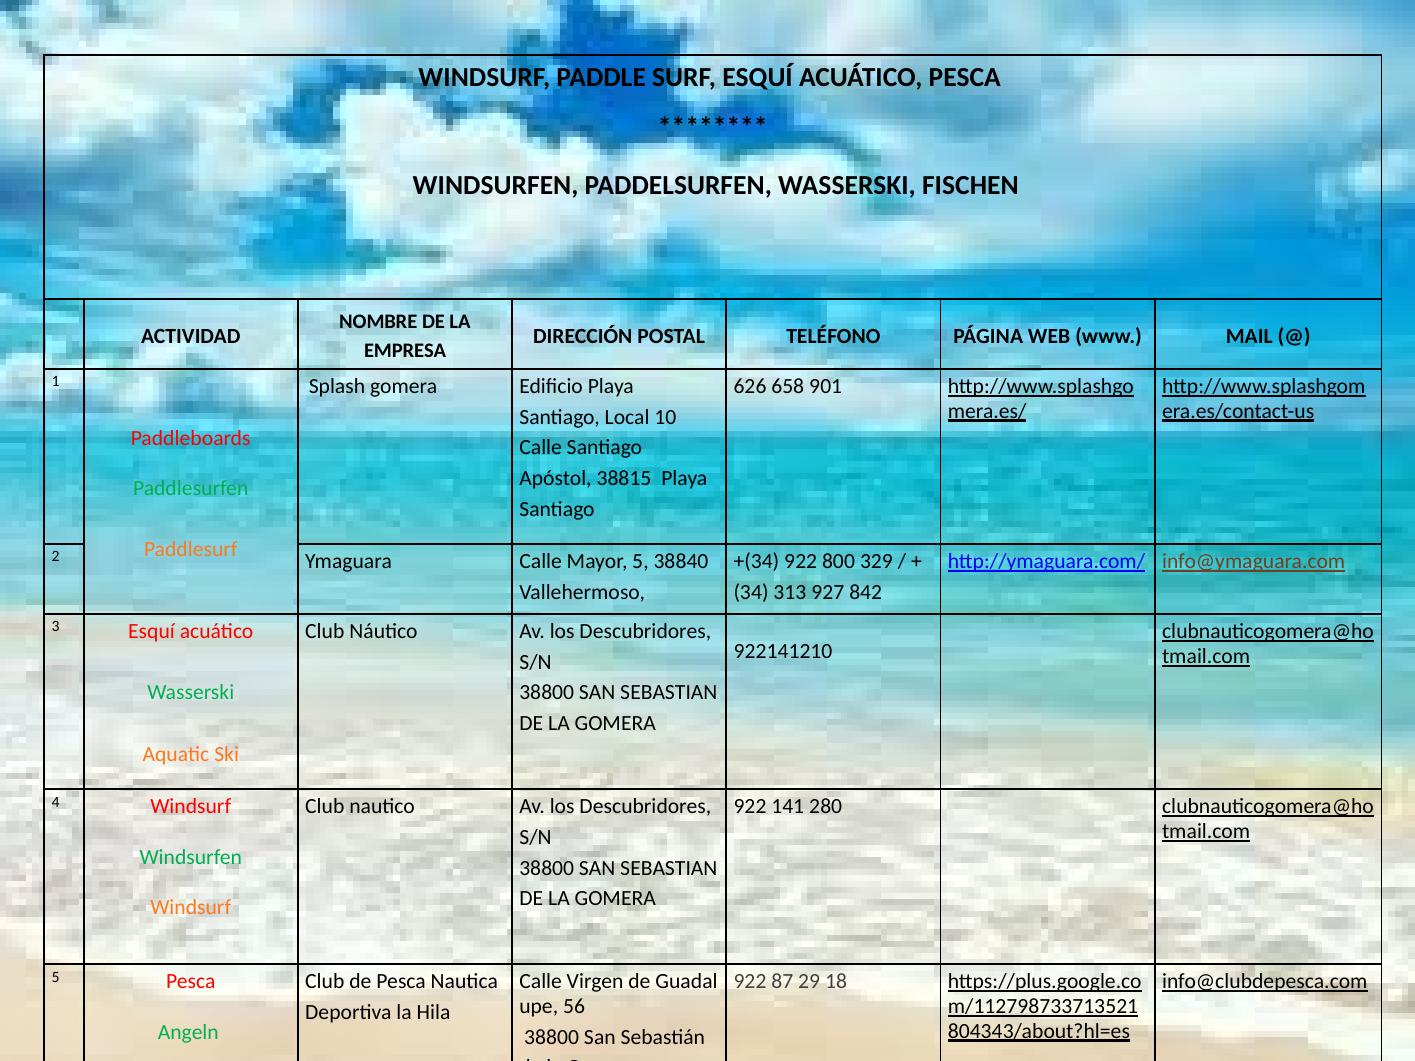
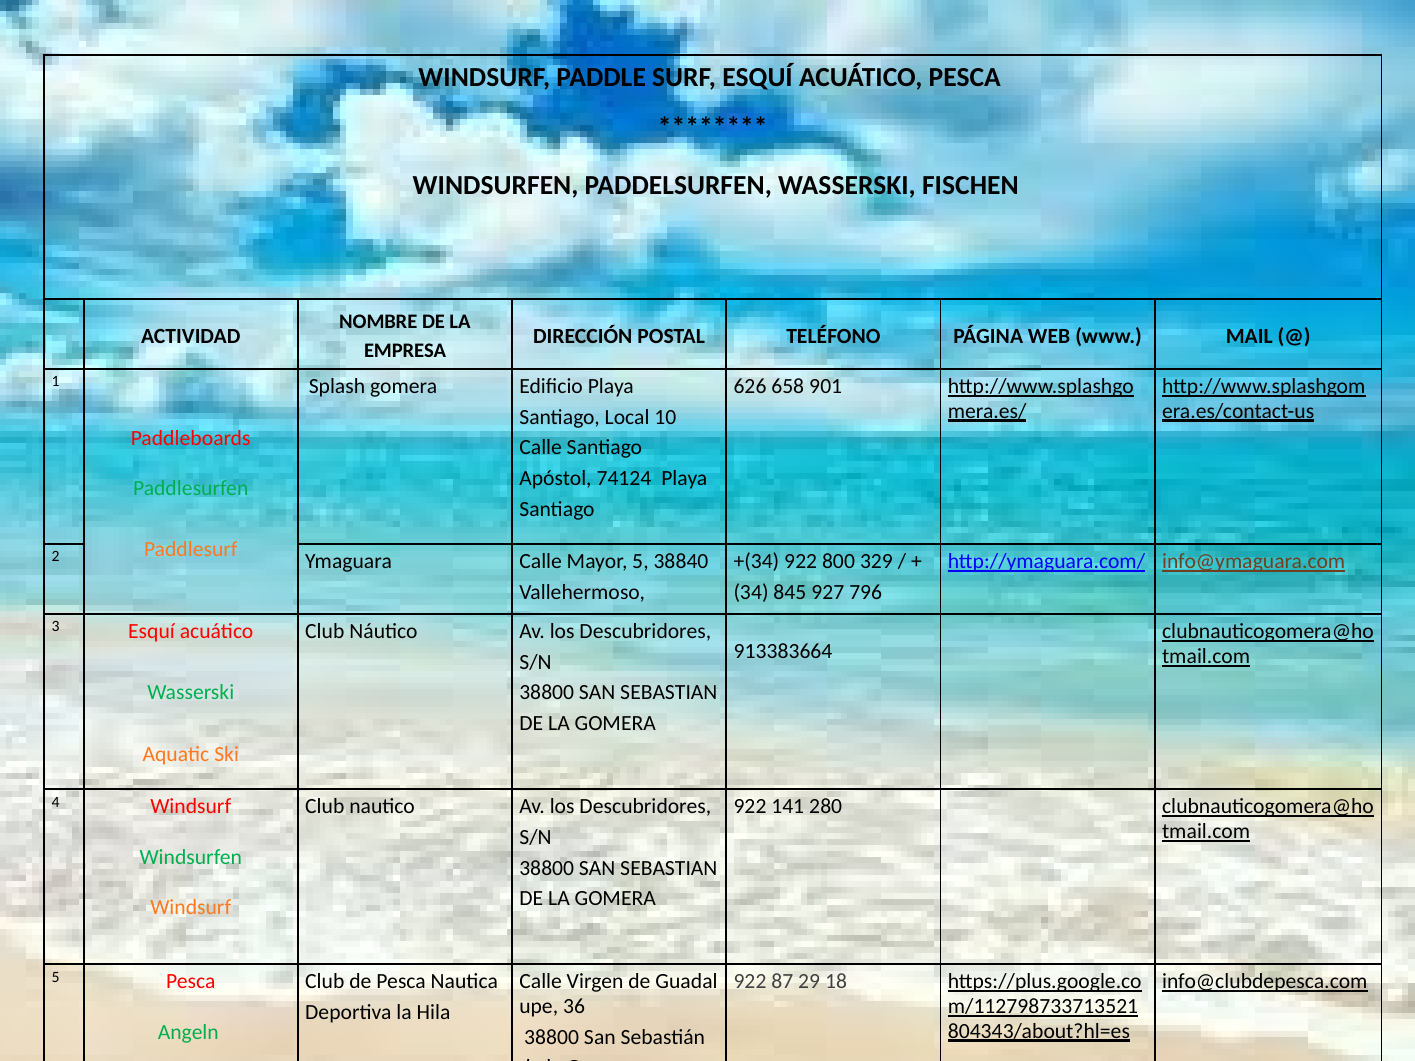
38815: 38815 -> 74124
313: 313 -> 845
842: 842 -> 796
922141210: 922141210 -> 913383664
56: 56 -> 36
